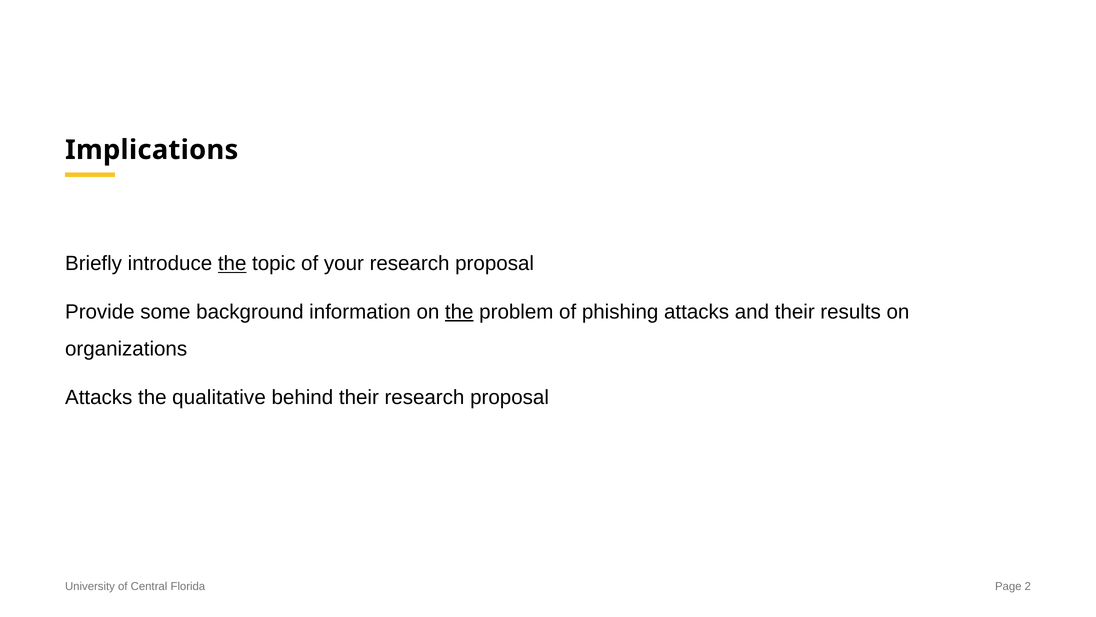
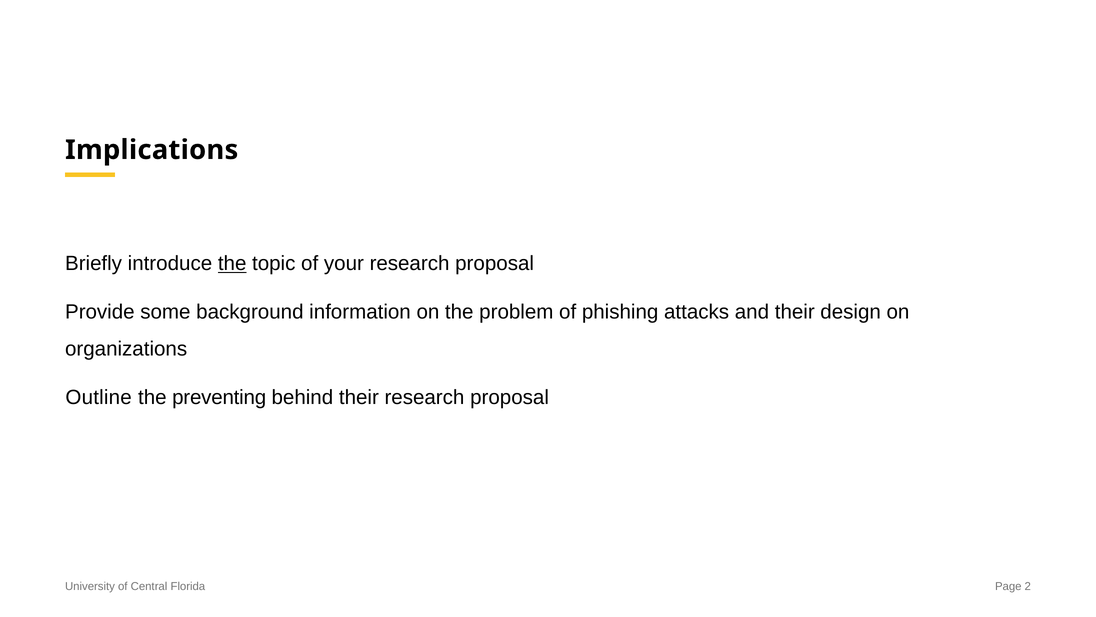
the at (459, 312) underline: present -> none
results: results -> design
Attacks at (99, 397): Attacks -> Outline
qualitative: qualitative -> preventing
